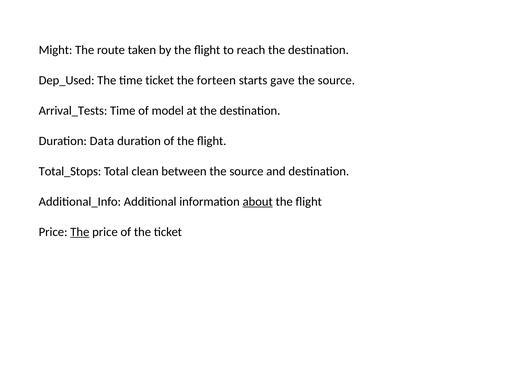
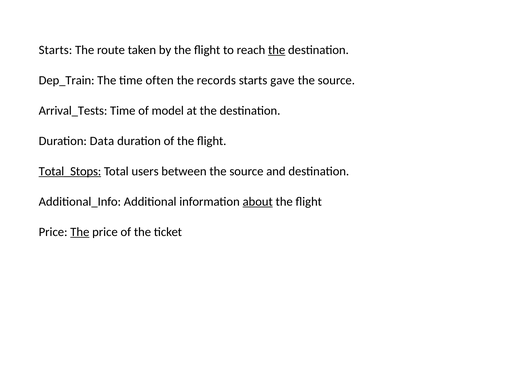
Might at (56, 50): Might -> Starts
the at (277, 50) underline: none -> present
Dep_Used: Dep_Used -> Dep_Train
time ticket: ticket -> often
forteen: forteen -> records
Total_Stops underline: none -> present
clean: clean -> users
